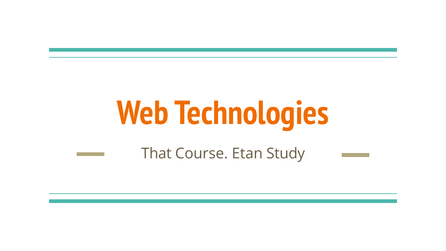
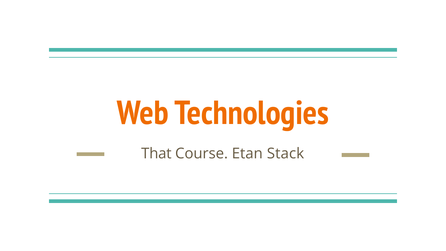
Study: Study -> Stack
